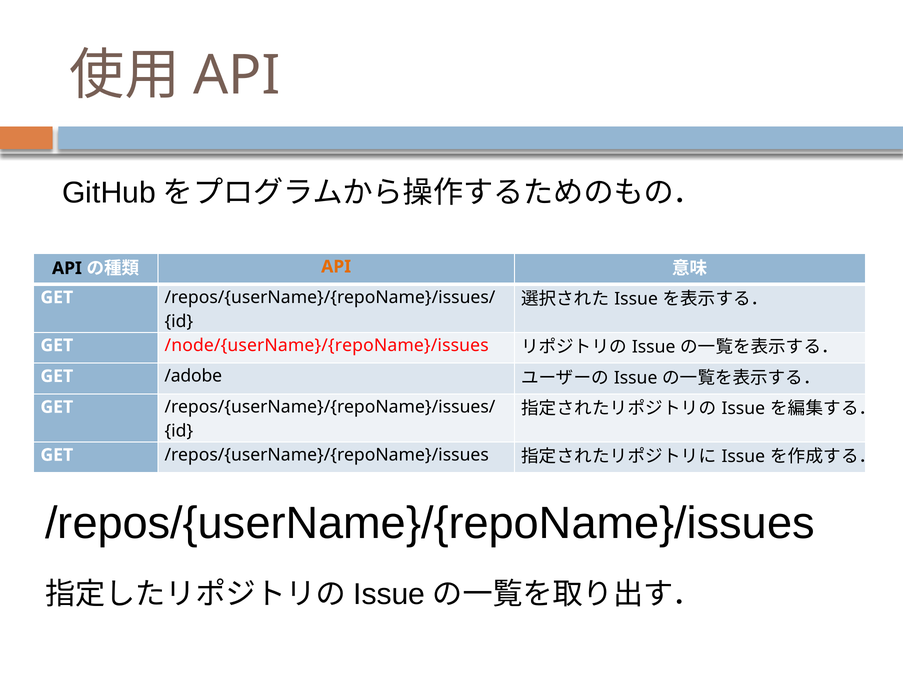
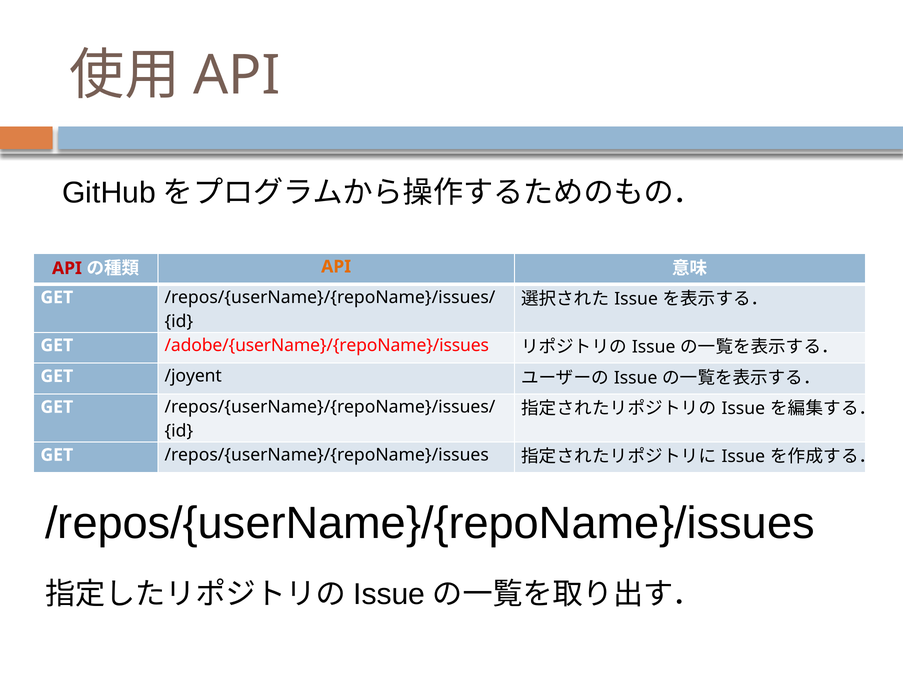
API at (67, 268) colour: black -> red
/node/{userName}/{repoName}/issues: /node/{userName}/{repoName}/issues -> /adobe/{userName}/{repoName}/issues
/adobe: /adobe -> /joyent
